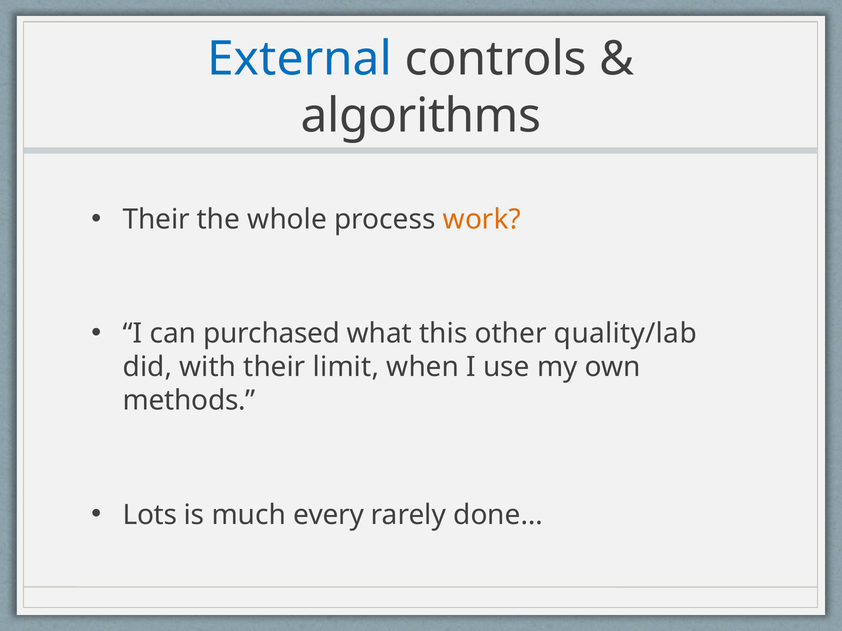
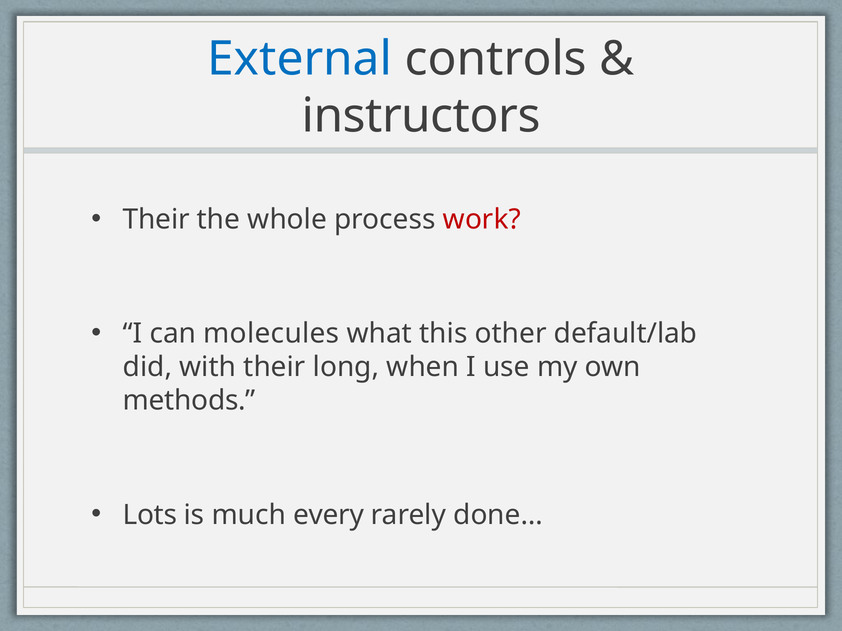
algorithms: algorithms -> instructors
work colour: orange -> red
purchased: purchased -> molecules
quality/lab: quality/lab -> default/lab
limit: limit -> long
